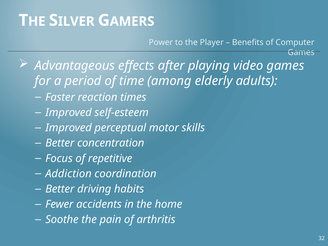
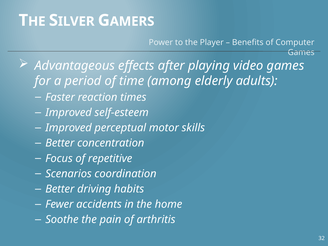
Addiction: Addiction -> Scenarios
